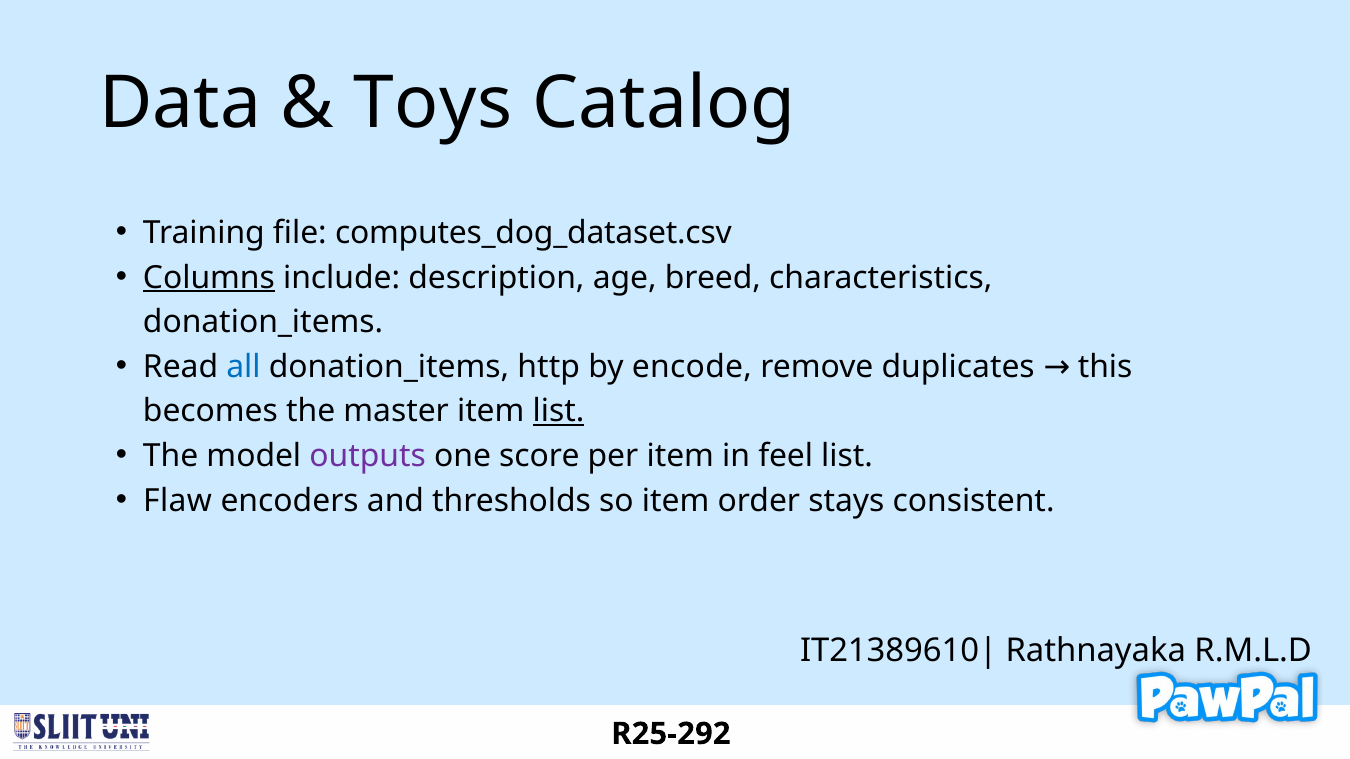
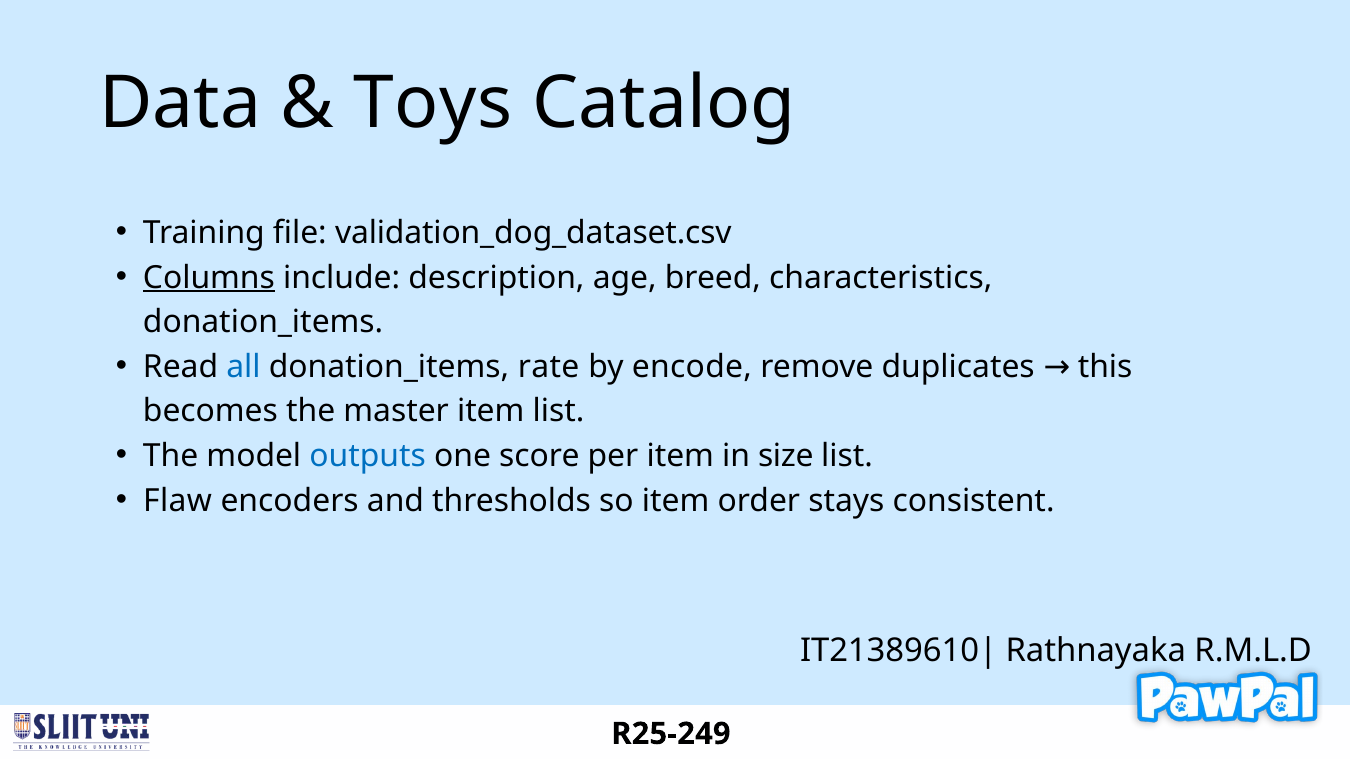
computes_dog_dataset.csv: computes_dog_dataset.csv -> validation_dog_dataset.csv
http: http -> rate
list at (559, 412) underline: present -> none
outputs colour: purple -> blue
feel: feel -> size
R25-292: R25-292 -> R25-249
